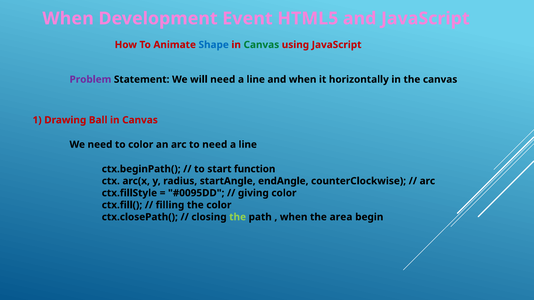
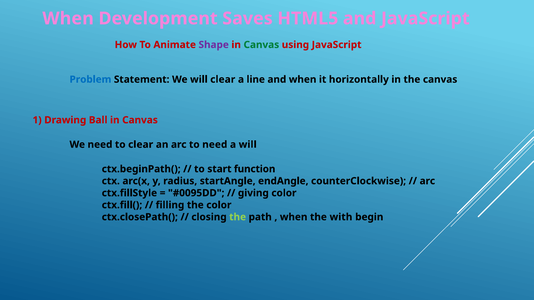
Event: Event -> Saves
Shape colour: blue -> purple
Problem colour: purple -> blue
will need: need -> clear
to color: color -> clear
line at (248, 145): line -> will
area: area -> with
